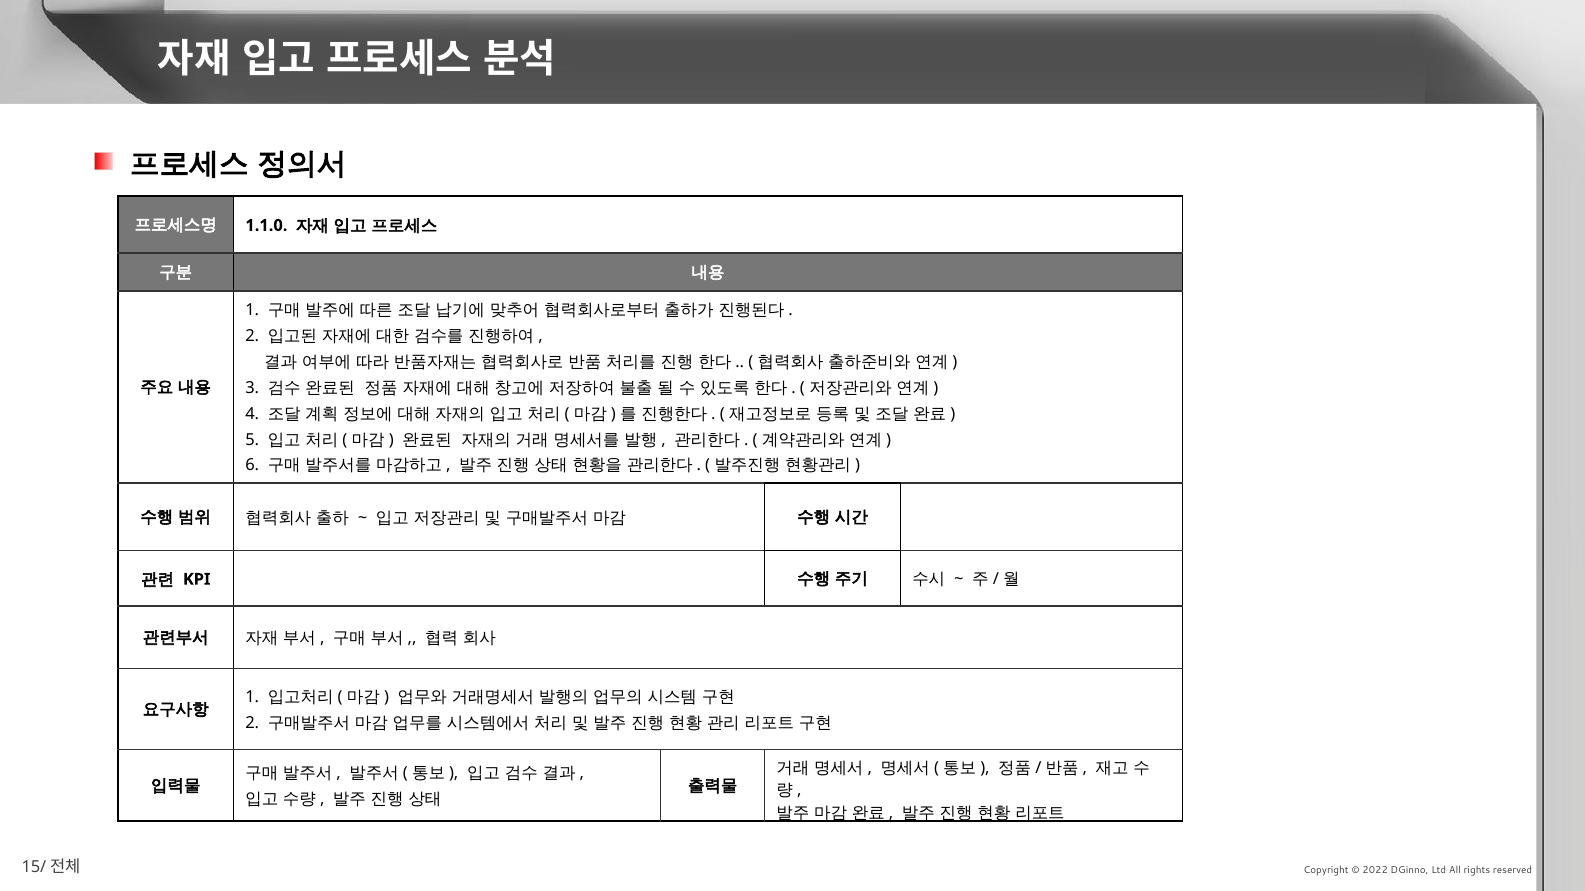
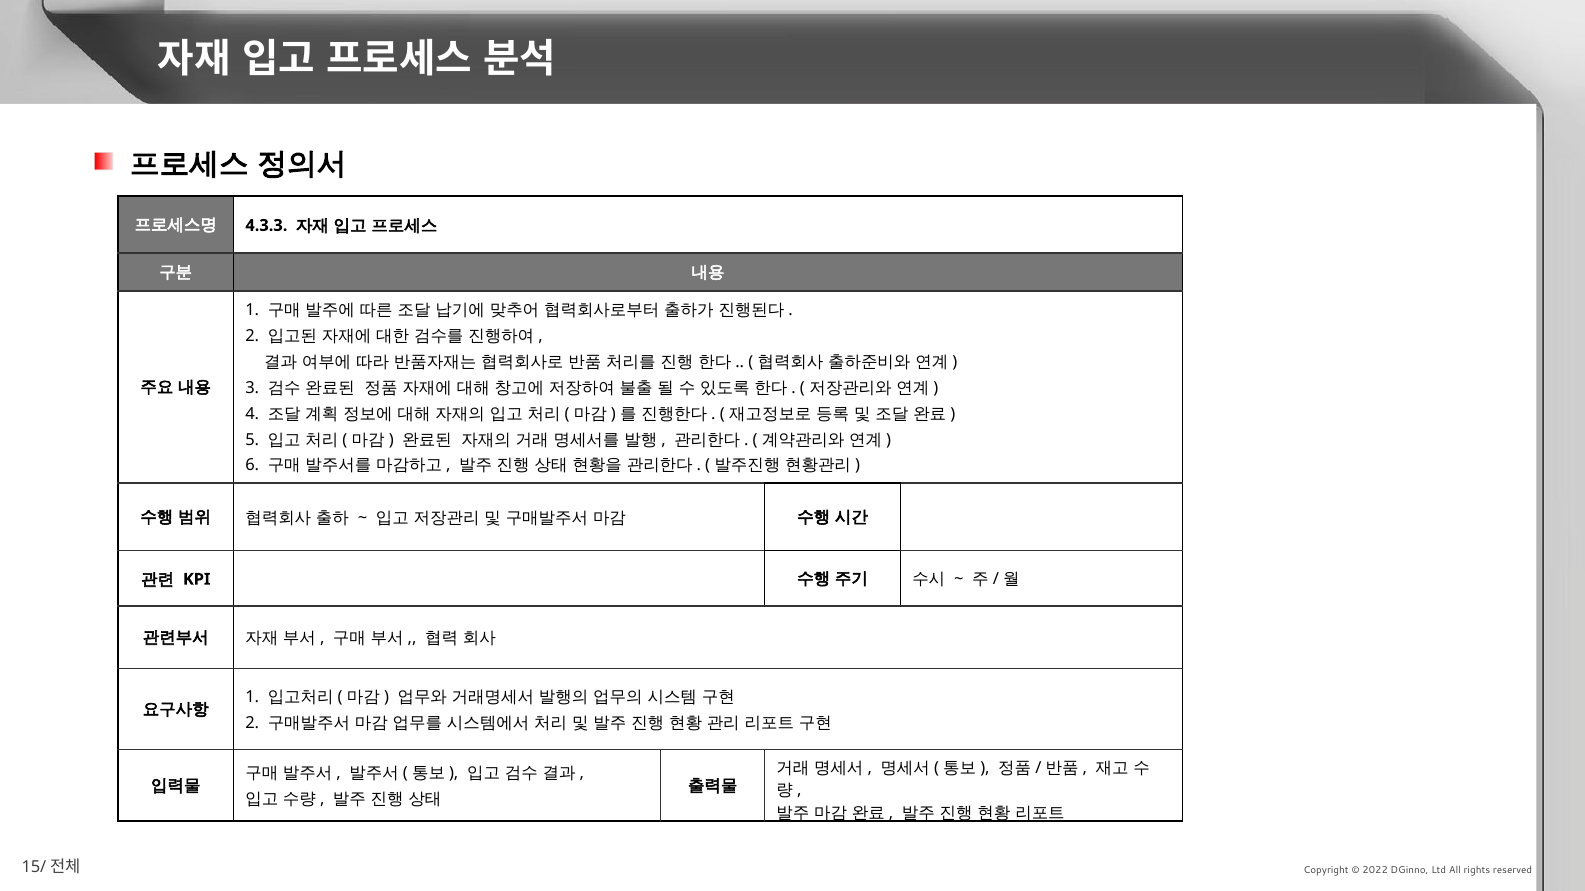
1.1.0: 1.1.0 -> 4.3.3
